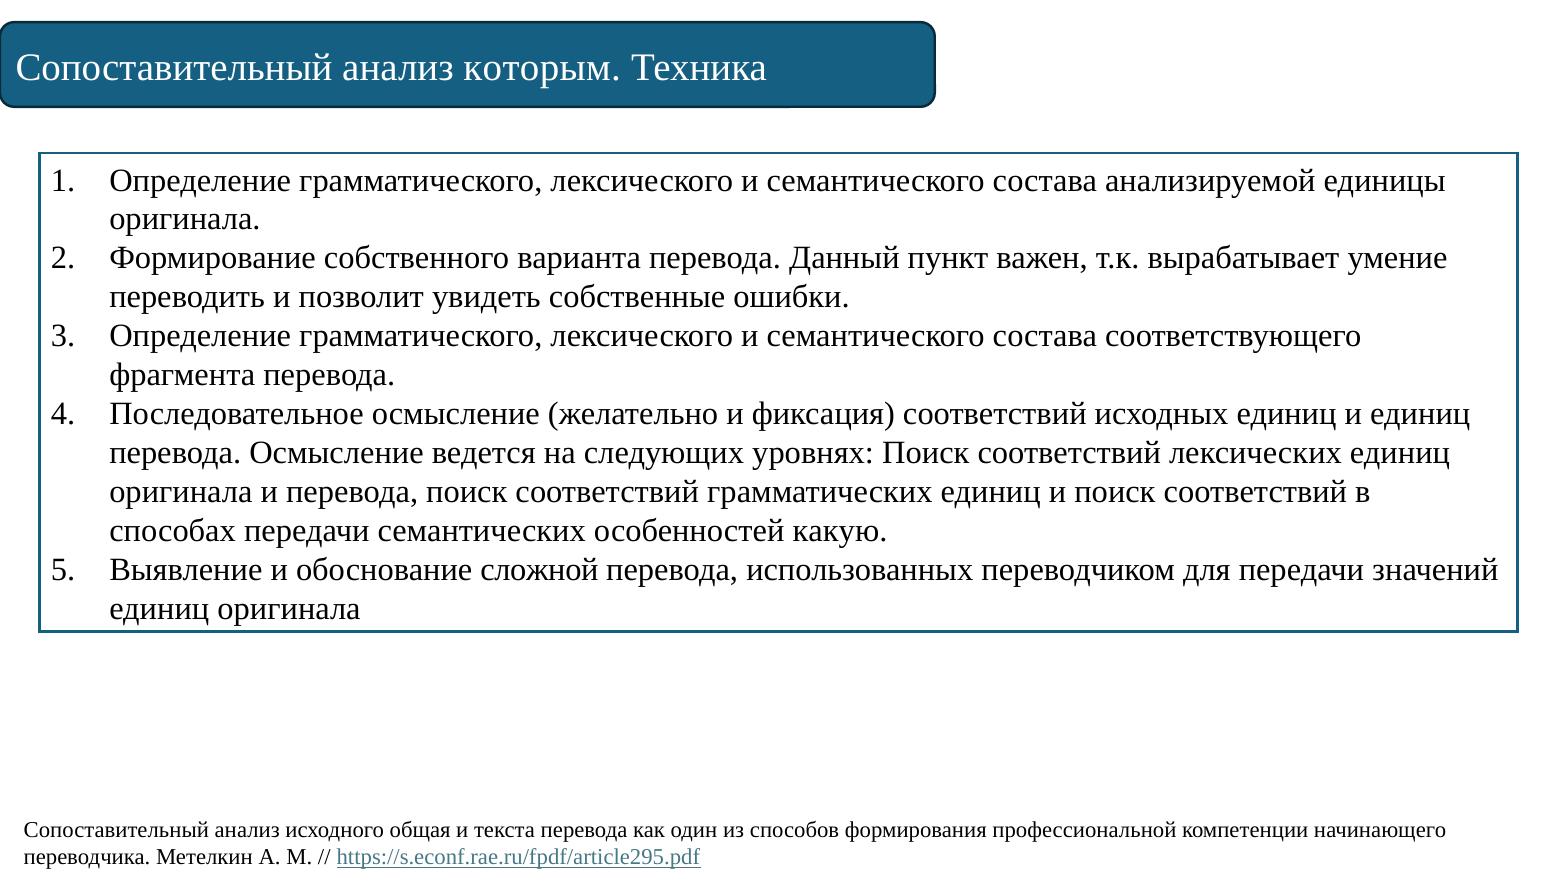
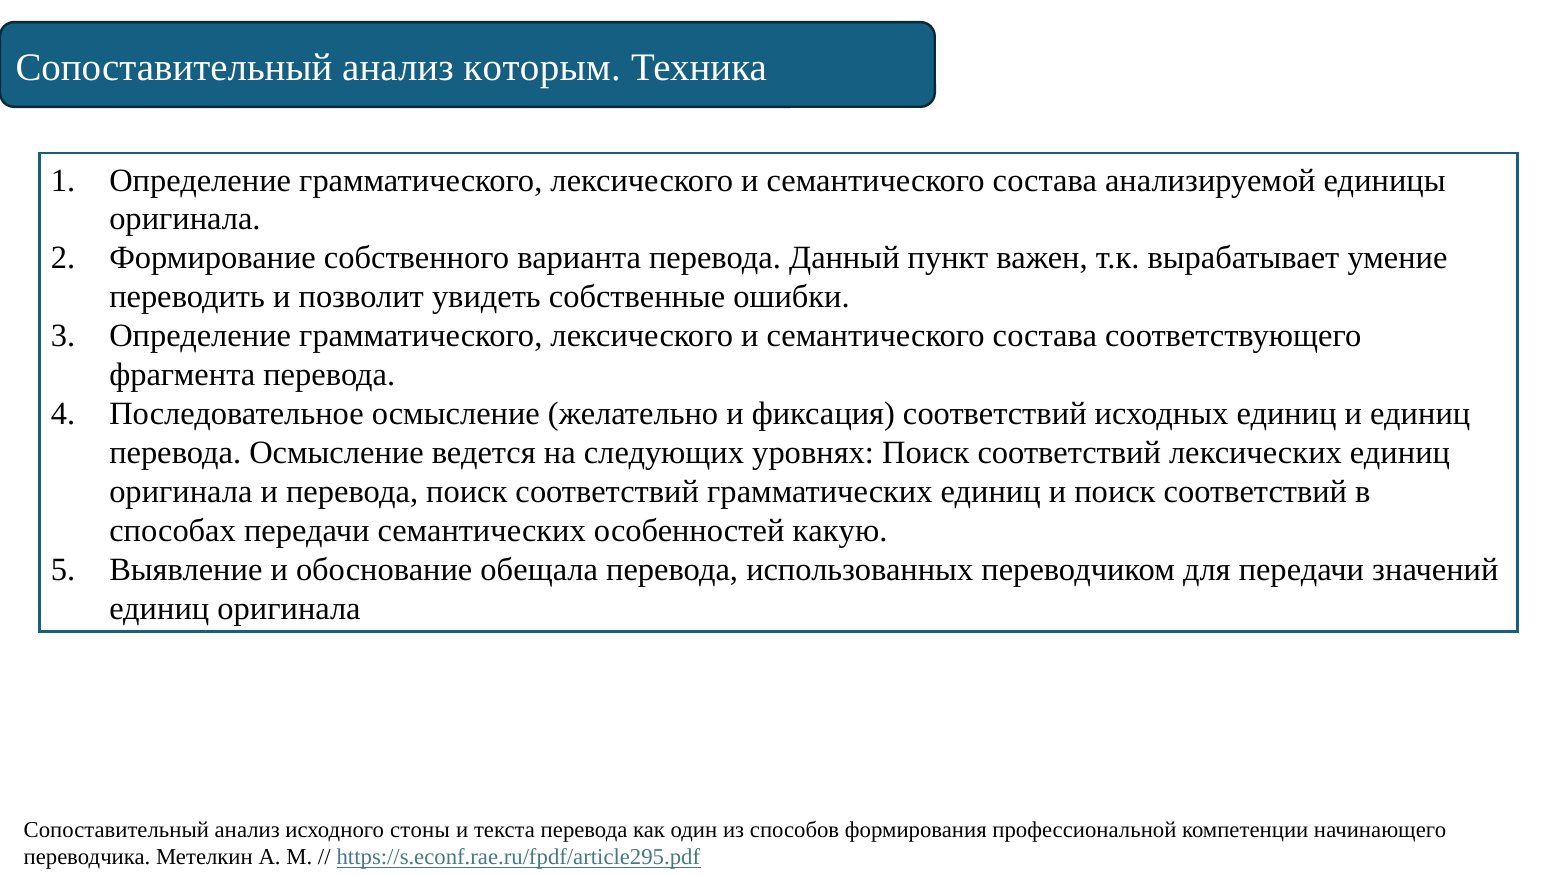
сложной: сложной -> обещала
общая: общая -> стоны
